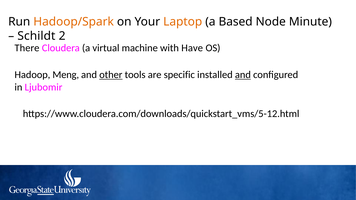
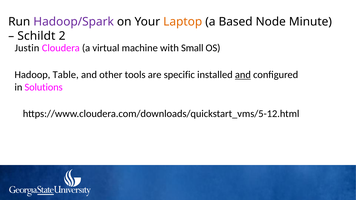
Hadoop/Spark colour: orange -> purple
There: There -> Justin
Have: Have -> Small
Meng: Meng -> Table
other underline: present -> none
Ljubomir: Ljubomir -> Solutions
